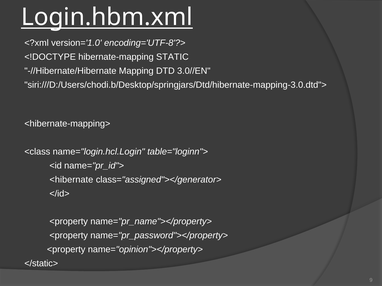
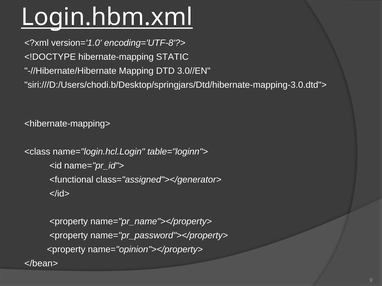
<hibernate: <hibernate -> <functional
</static>: </static> -> </bean>
